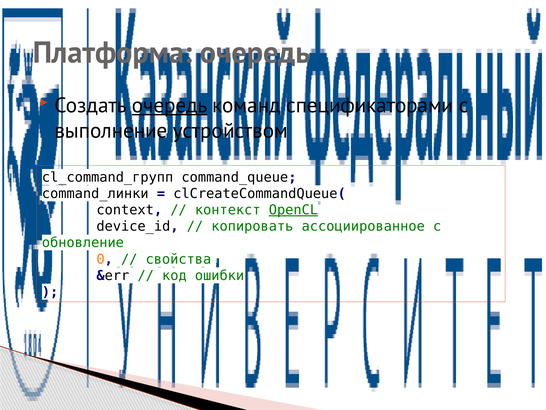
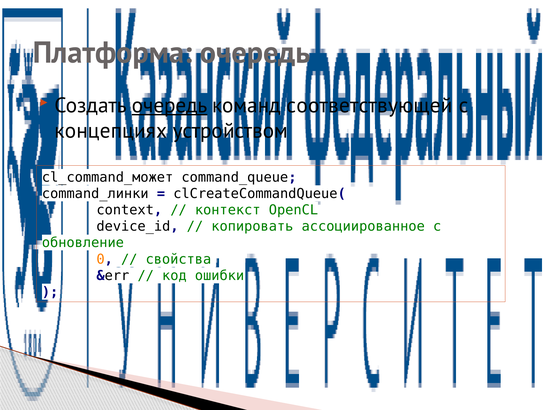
спецификаторами: спецификаторами -> соответствующей
выполнение: выполнение -> концепциях
cl_command_групп: cl_command_групп -> cl_command_может
OpenCL underline: present -> none
